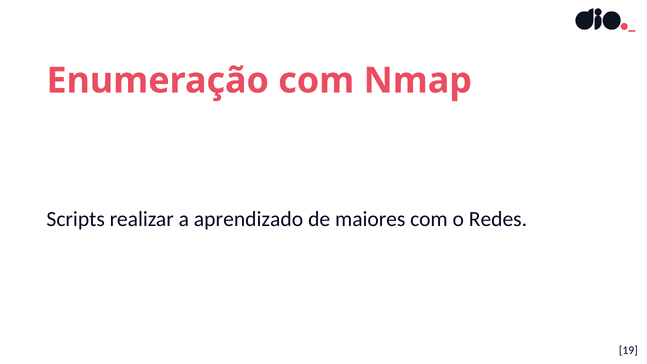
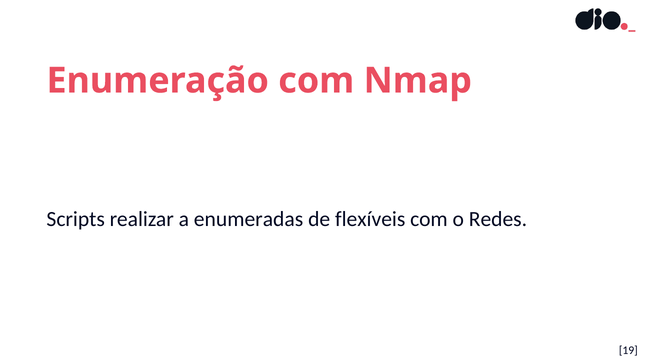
aprendizado: aprendizado -> enumeradas
maiores: maiores -> flexíveis
